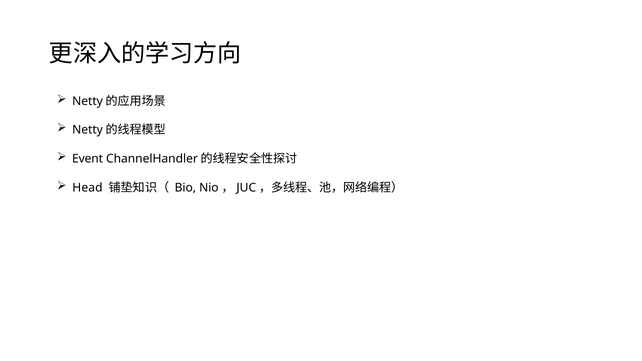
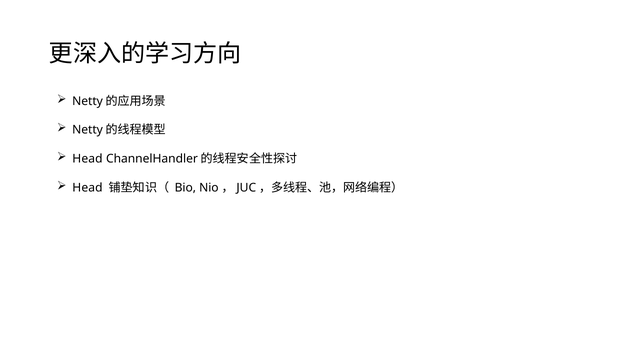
Event at (88, 159): Event -> Head
